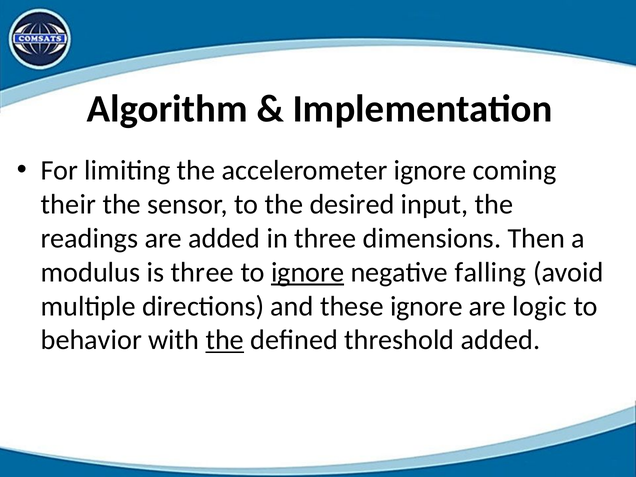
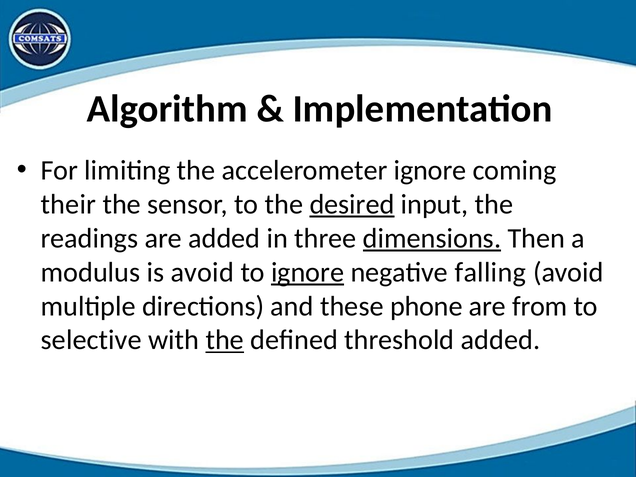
desired underline: none -> present
dimensions underline: none -> present
is three: three -> avoid
these ignore: ignore -> phone
logic: logic -> from
behavior: behavior -> selective
